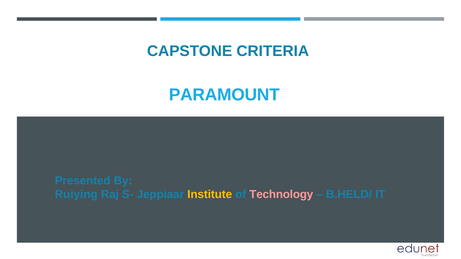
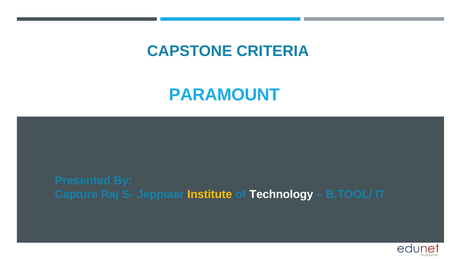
Ruiying: Ruiying -> Capture
Technology colour: pink -> white
B.HELD/: B.HELD/ -> B.TOOL/
